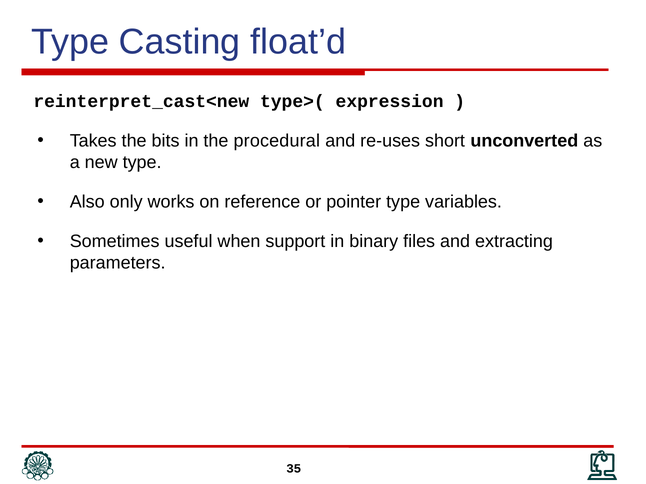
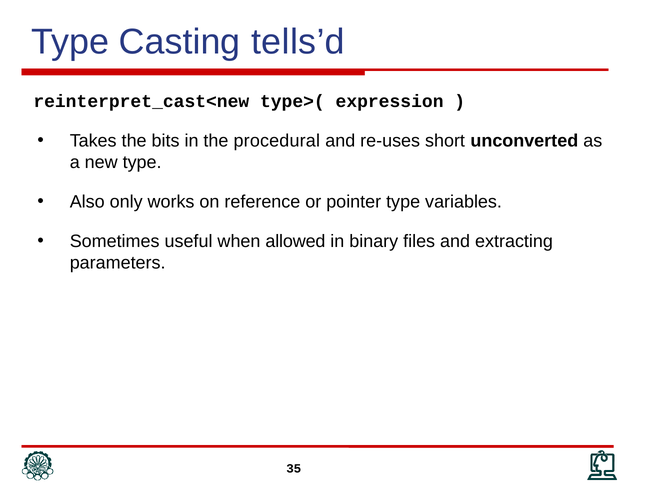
float’d: float’d -> tells’d
support: support -> allowed
